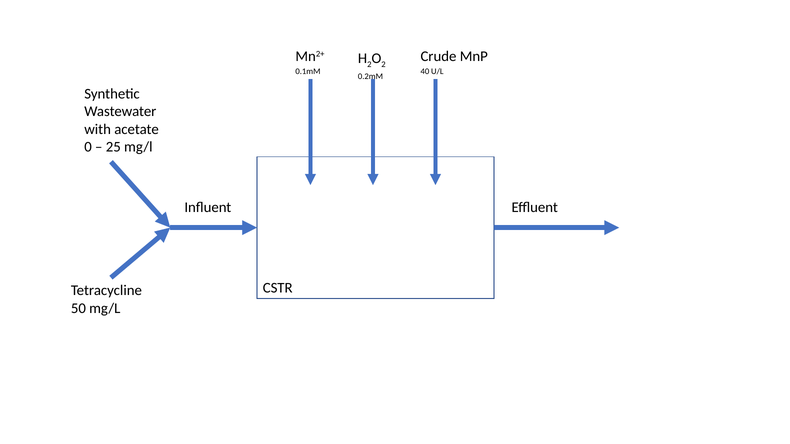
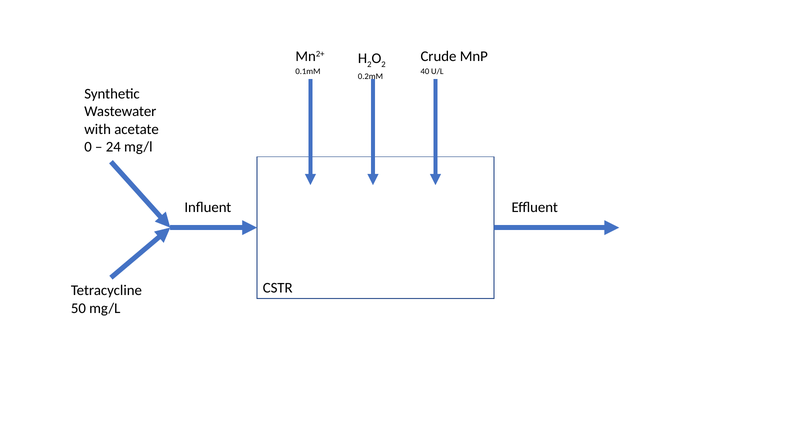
25: 25 -> 24
